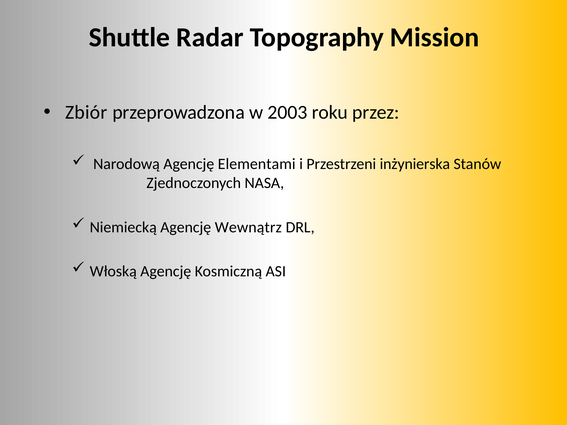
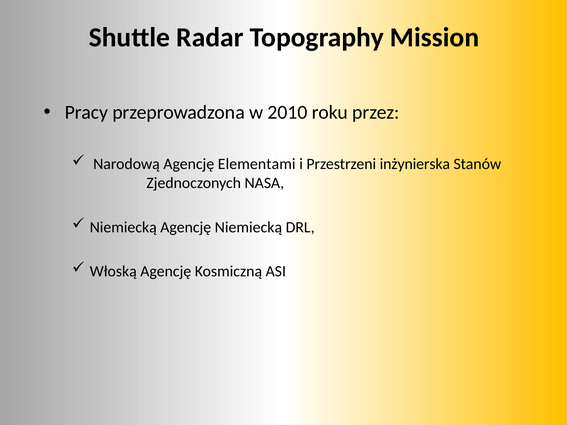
Zbiór: Zbiór -> Pracy
2003: 2003 -> 2010
Agencję Wewnątrz: Wewnątrz -> Niemiecką
